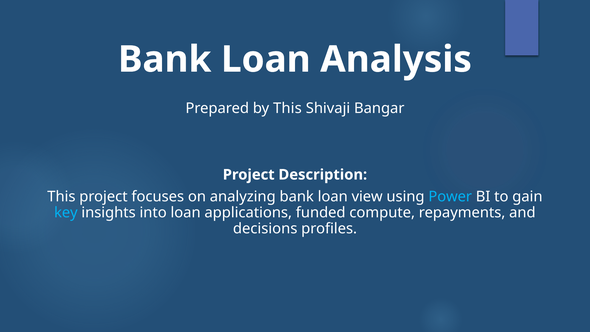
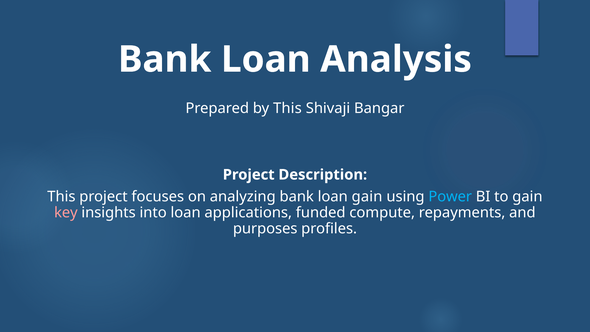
loan view: view -> gain
key colour: light blue -> pink
decisions: decisions -> purposes
